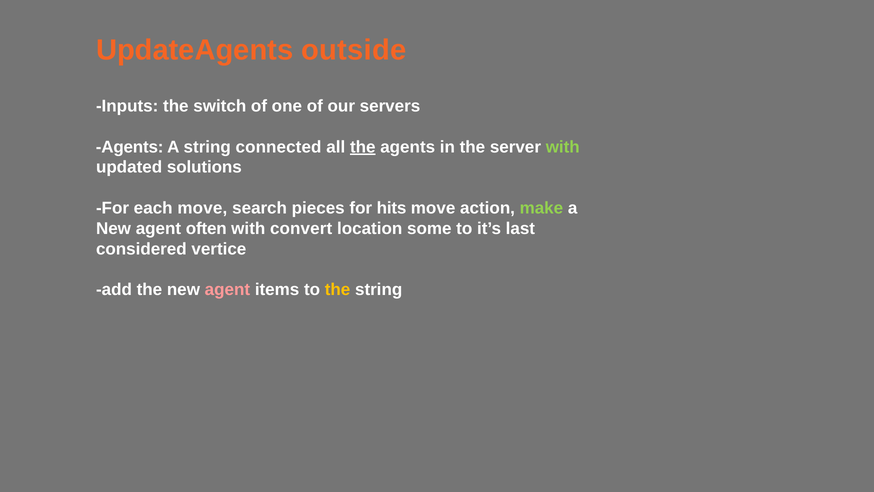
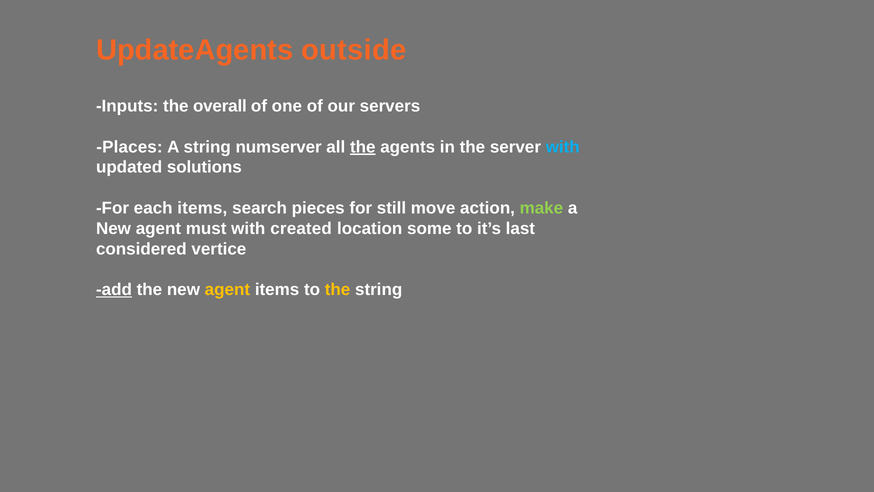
switch: switch -> overall
Agents at (130, 147): Agents -> Places
connected: connected -> numserver
with at (563, 147) colour: light green -> light blue
each move: move -> items
hits: hits -> still
often: often -> must
convert: convert -> created
add underline: none -> present
agent at (227, 290) colour: pink -> yellow
